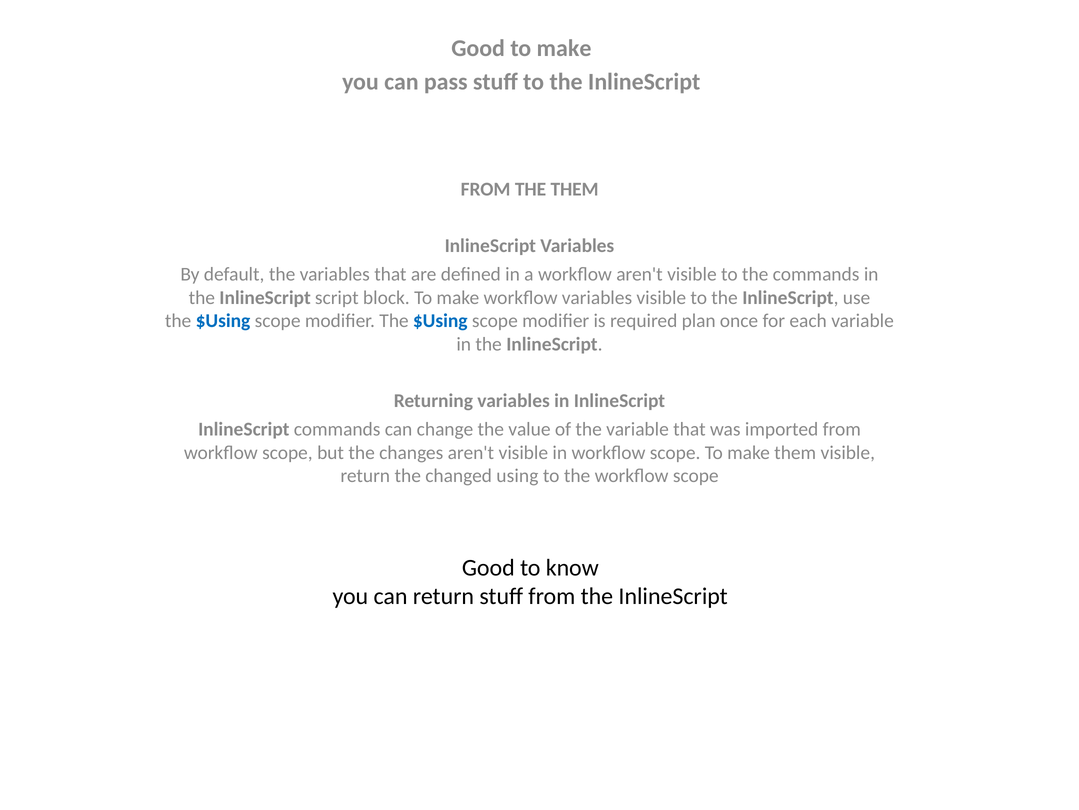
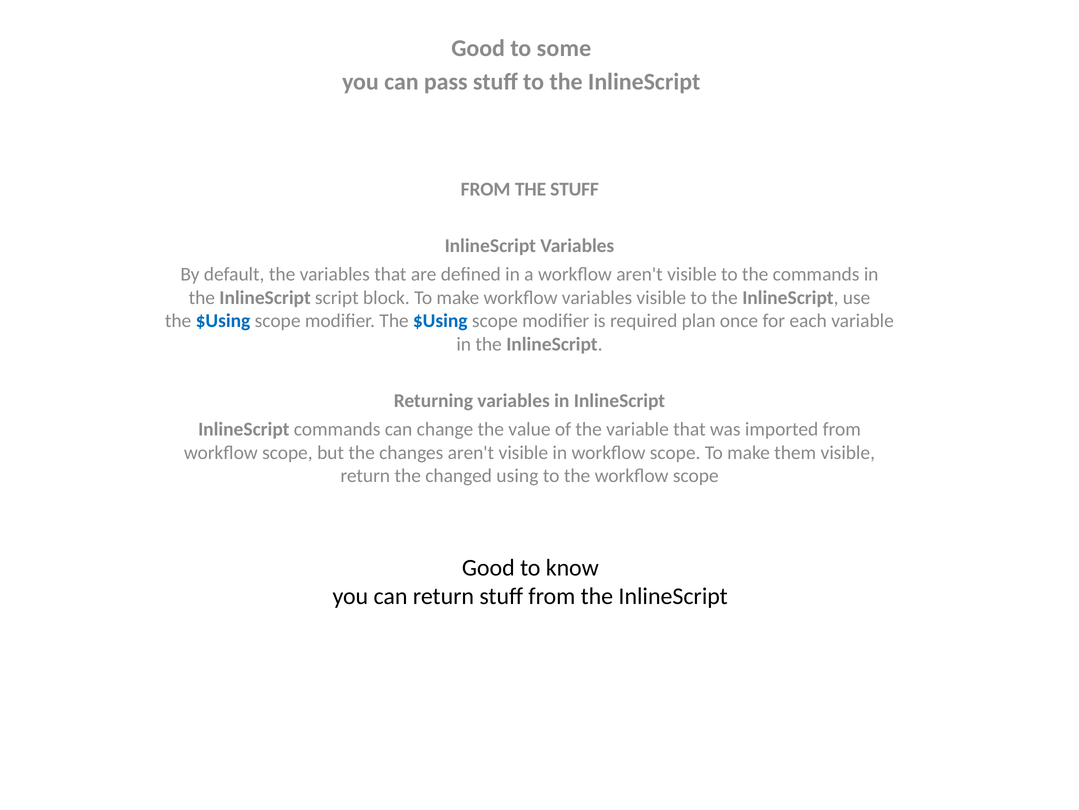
Good to make: make -> some
THE THEM: THEM -> STUFF
